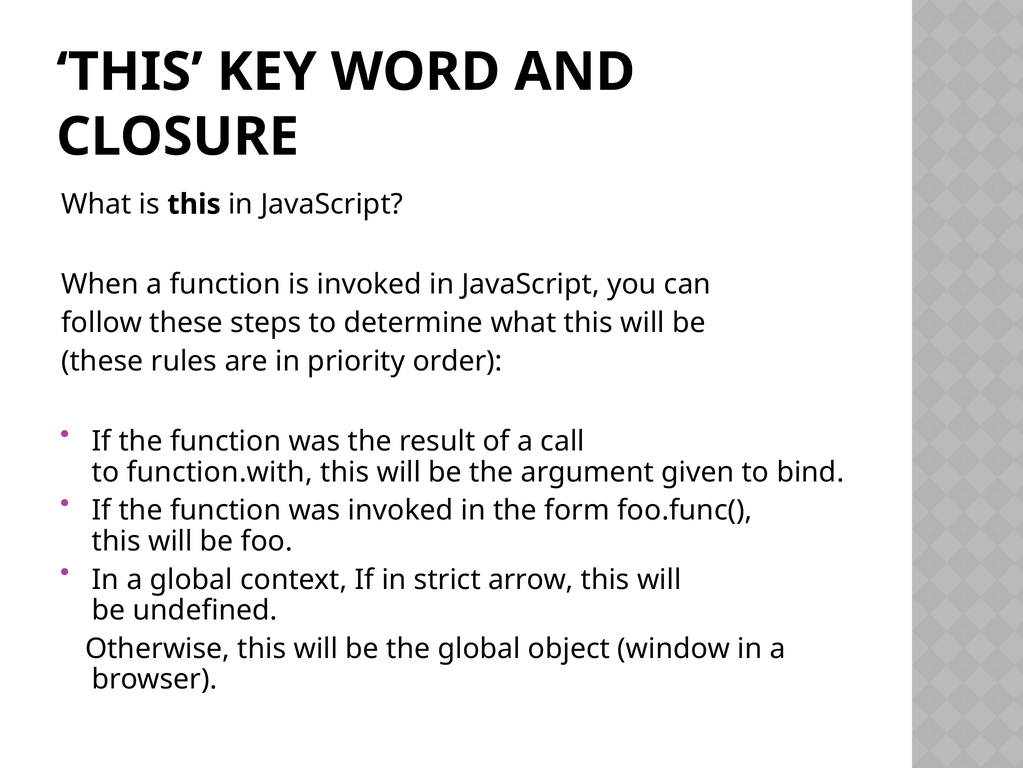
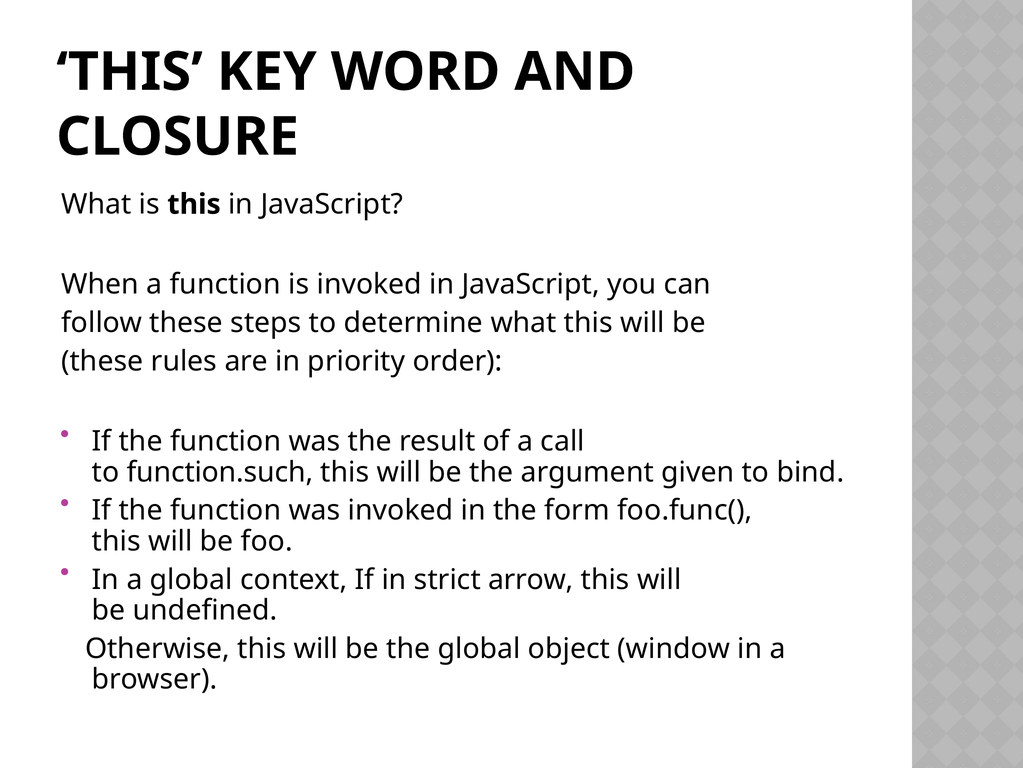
function.with: function.with -> function.such
